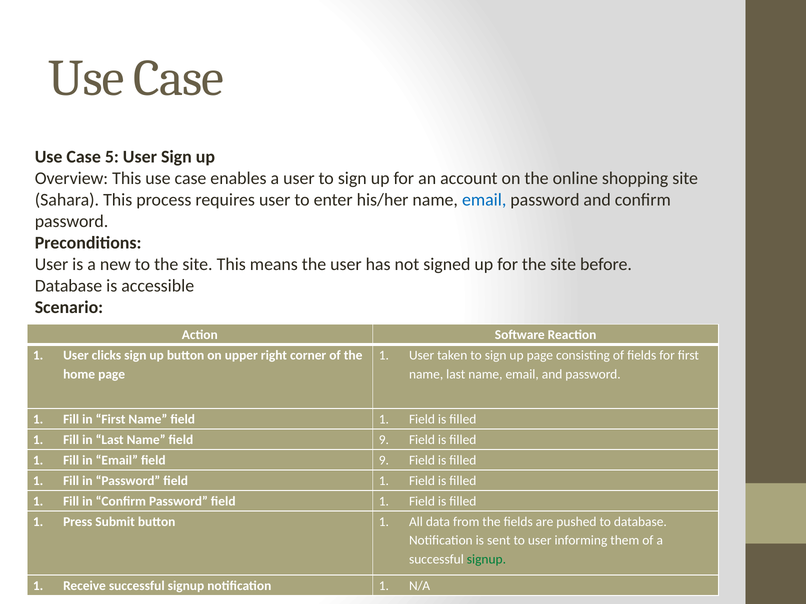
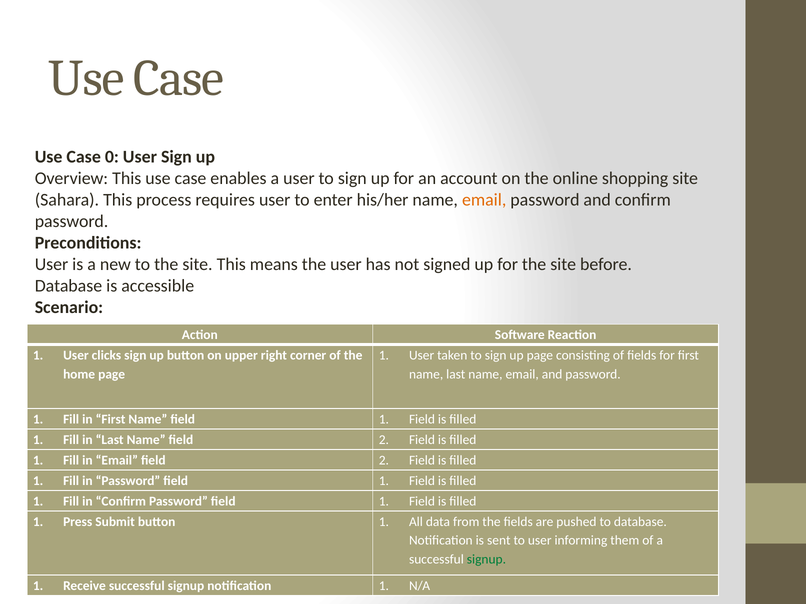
5: 5 -> 0
email at (484, 200) colour: blue -> orange
Name field 9: 9 -> 2
Email field 9: 9 -> 2
